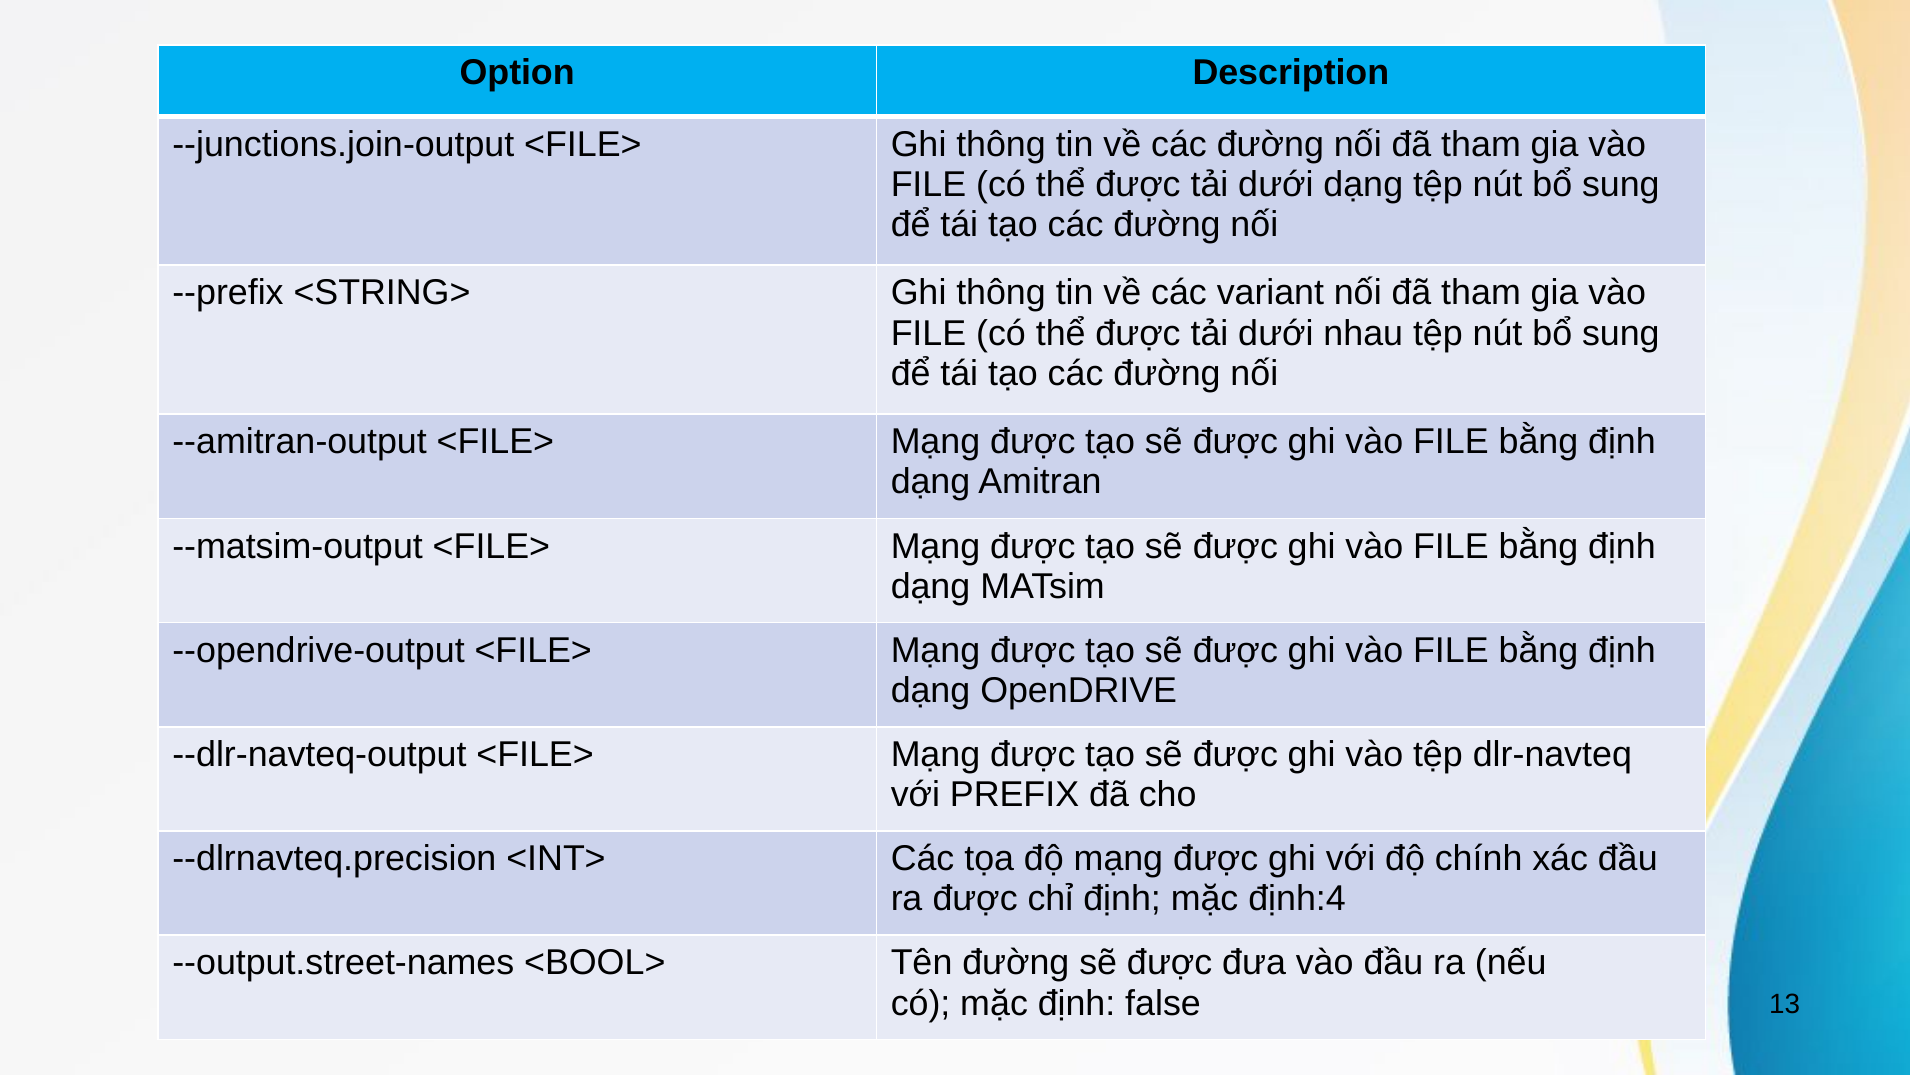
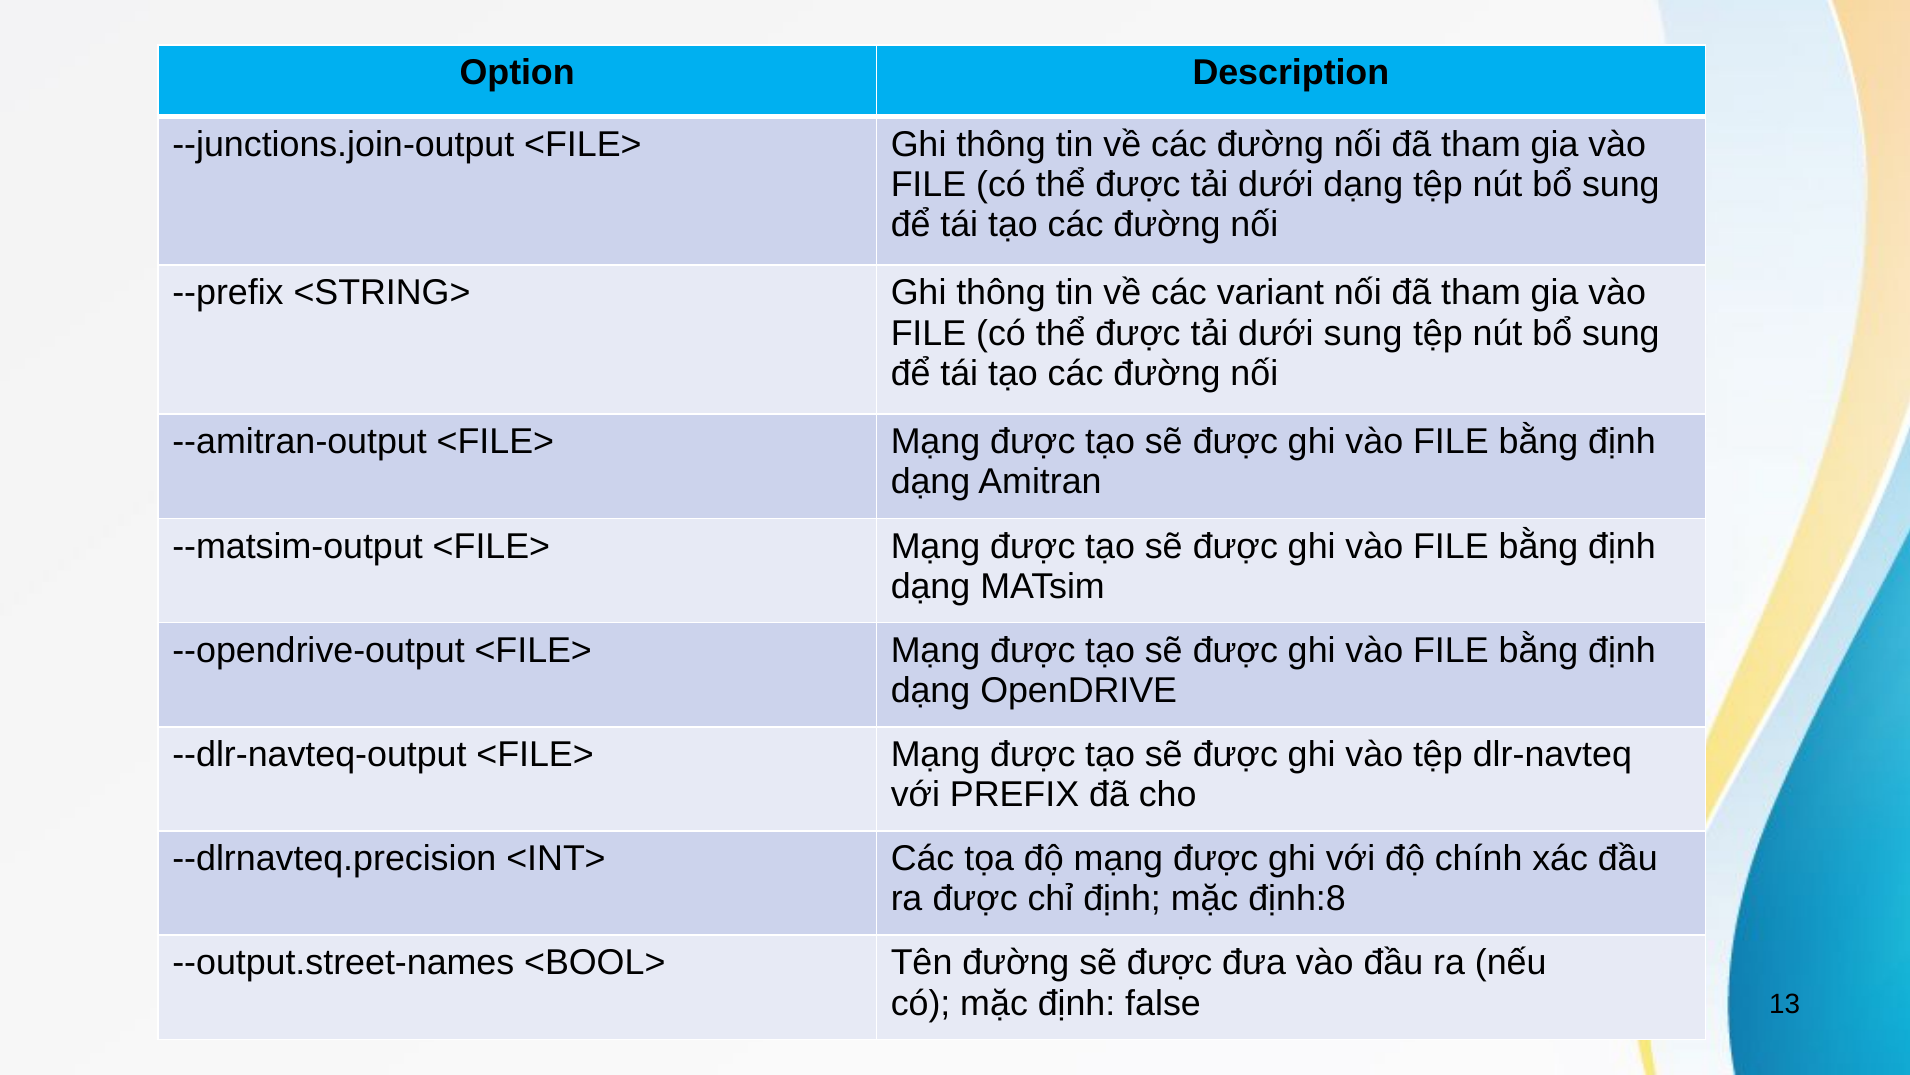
dưới nhau: nhau -> sung
định:4: định:4 -> định:8
